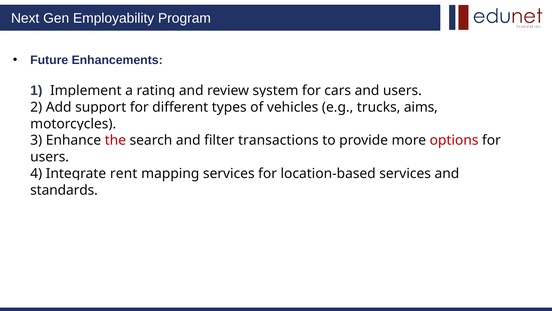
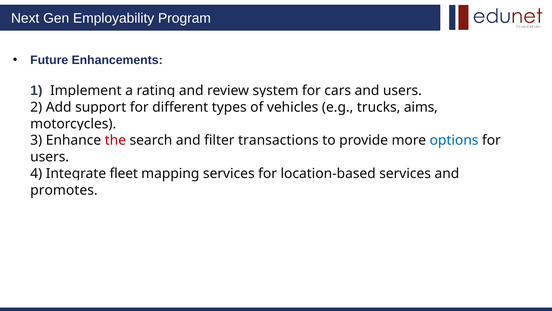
options colour: red -> blue
rent: rent -> fleet
standards: standards -> promotes
